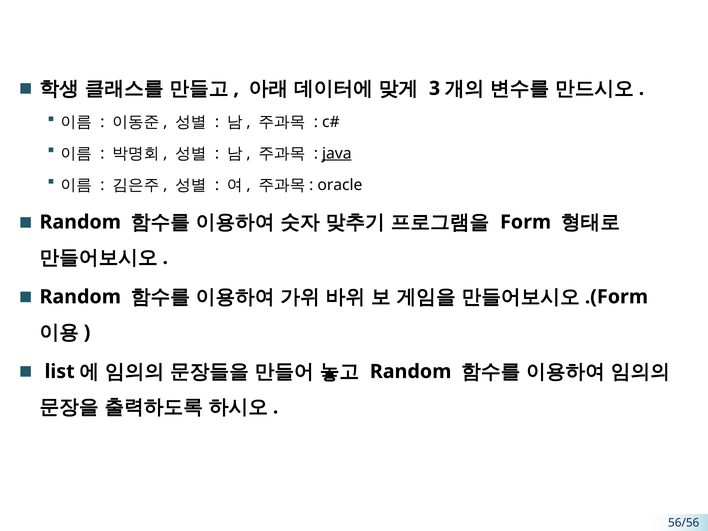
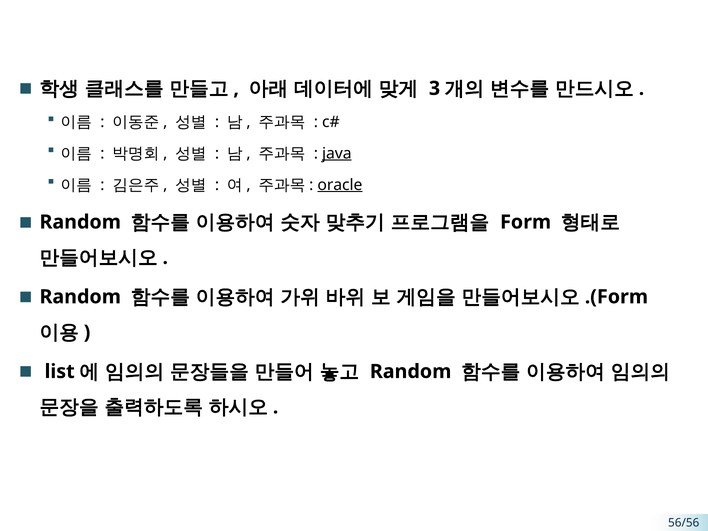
oracle underline: none -> present
